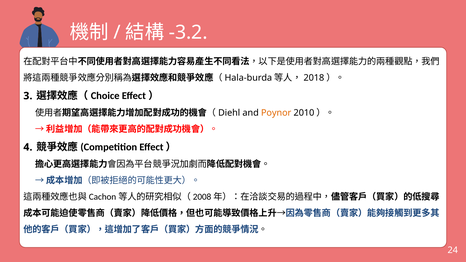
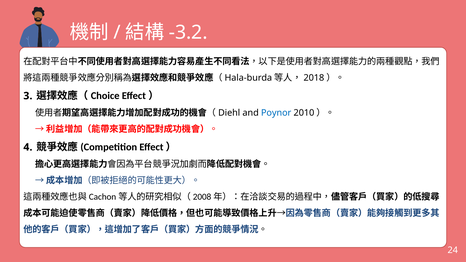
Poynor colour: orange -> blue
